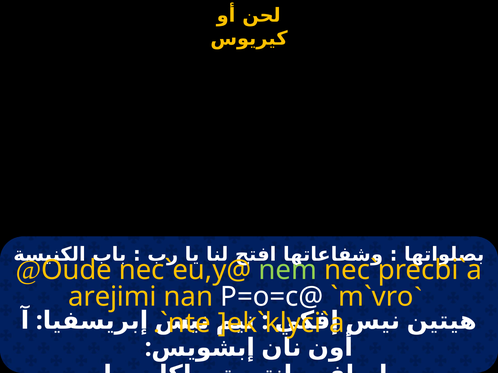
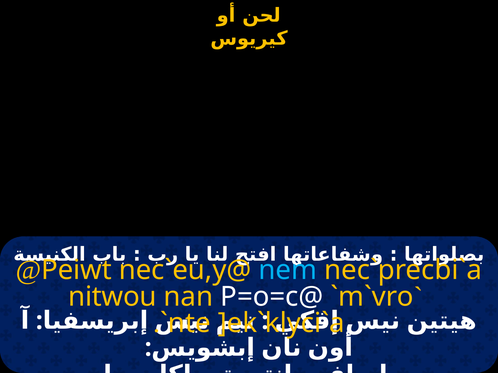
Oude: Oude -> Peiwt
nem colour: light green -> light blue
arejimi: arejimi -> nitwou
